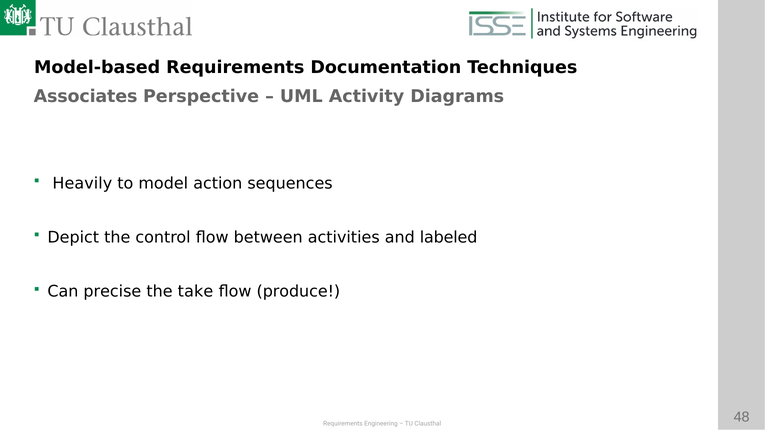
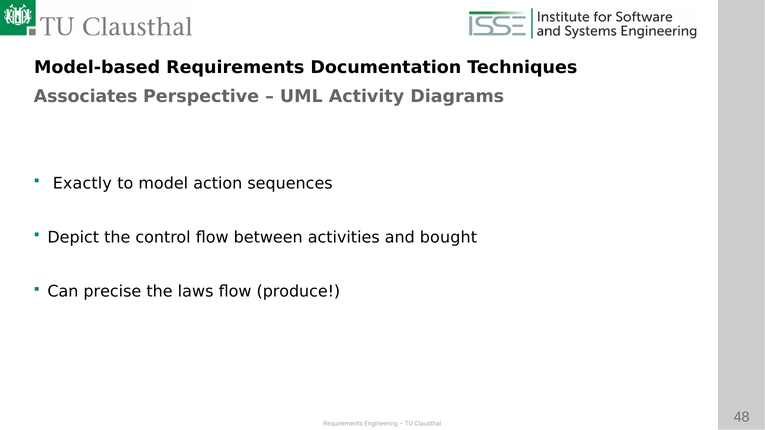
Heavily: Heavily -> Exactly
labeled: labeled -> bought
take: take -> laws
